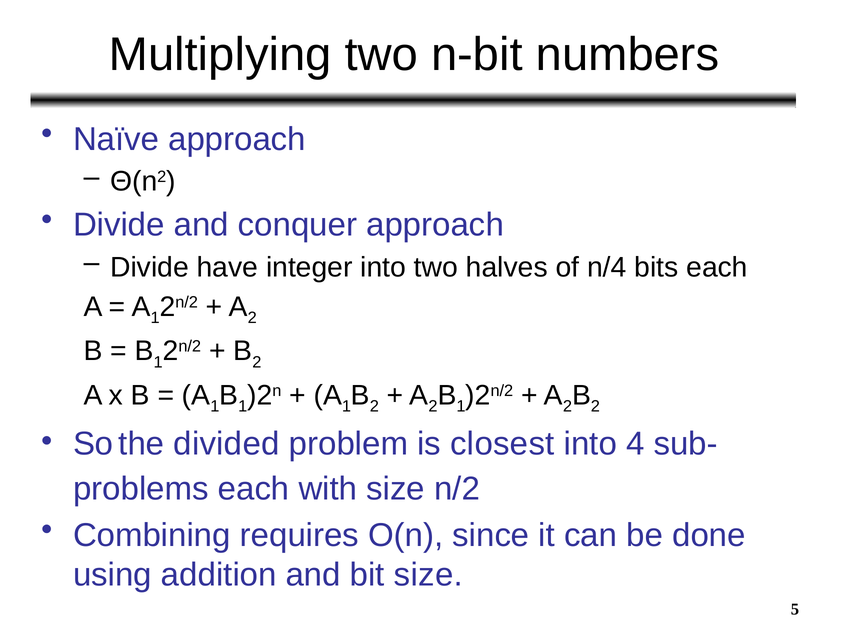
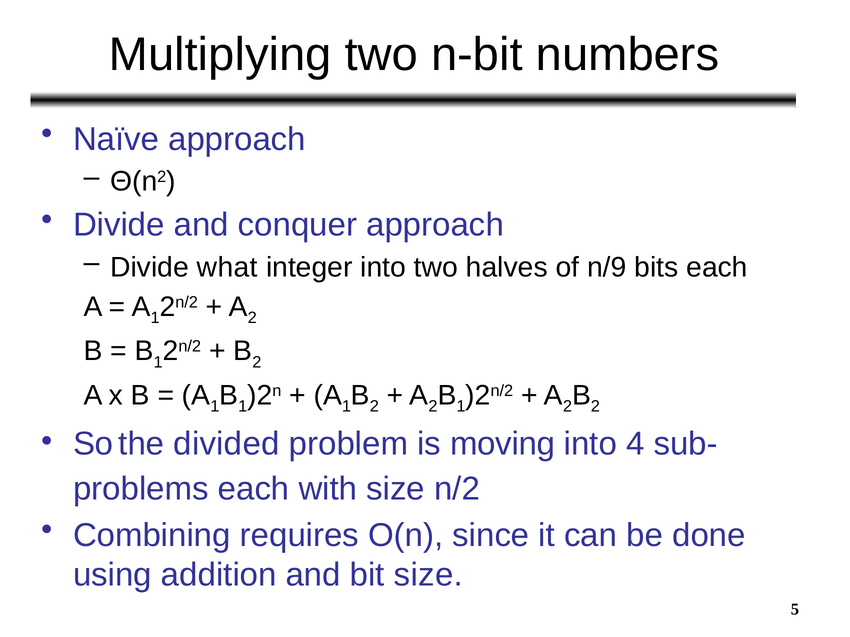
have: have -> what
n/4: n/4 -> n/9
closest: closest -> moving
